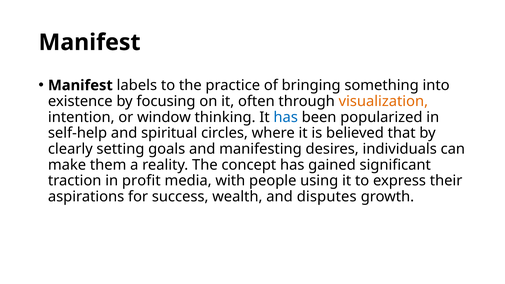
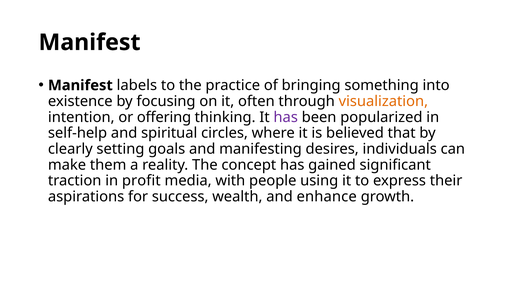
window: window -> offering
has at (286, 117) colour: blue -> purple
disputes: disputes -> enhance
